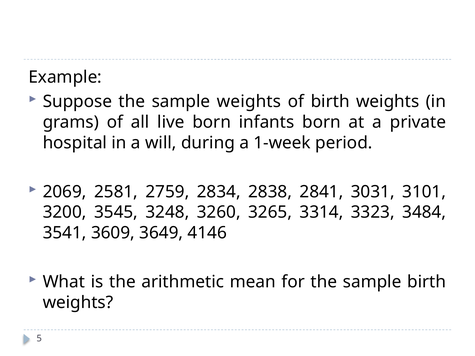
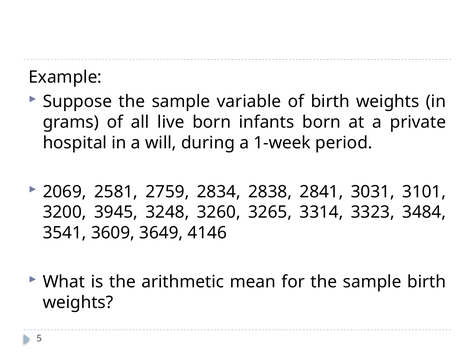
sample weights: weights -> variable
3545: 3545 -> 3945
